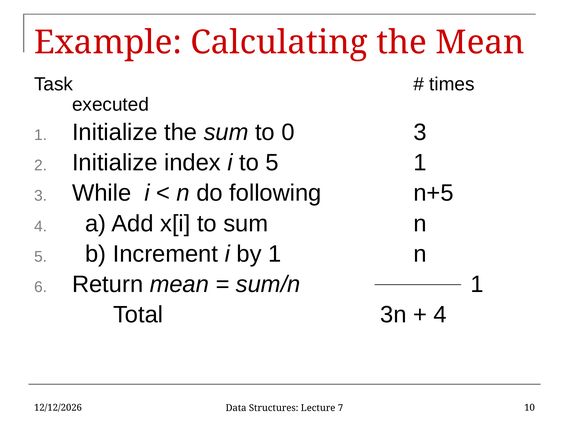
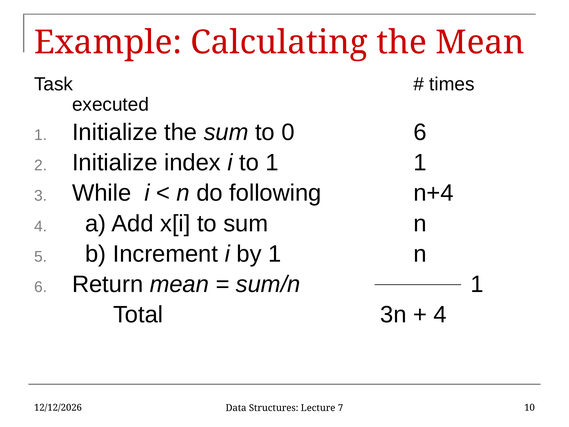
0 3: 3 -> 6
to 5: 5 -> 1
n+5: n+5 -> n+4
